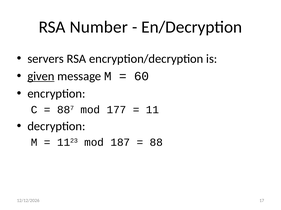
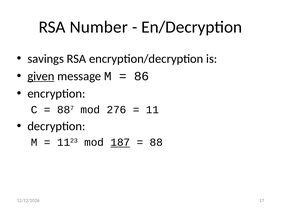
servers: servers -> savings
60: 60 -> 86
177: 177 -> 276
187 underline: none -> present
